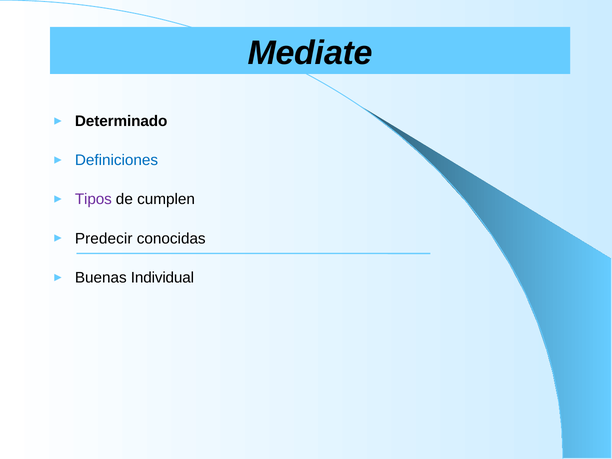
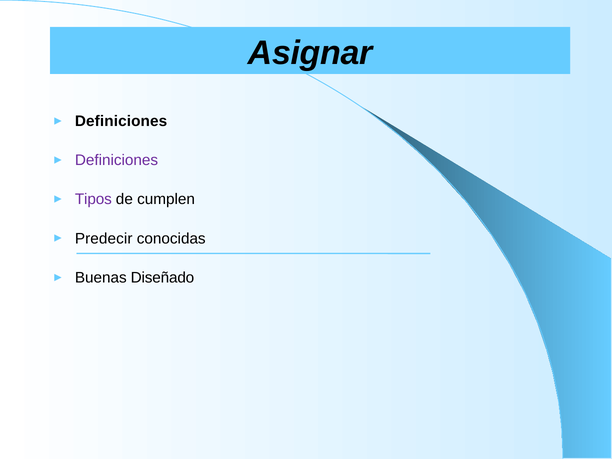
Mediate: Mediate -> Asignar
Determinado at (121, 121): Determinado -> Definiciones
Definiciones at (117, 160) colour: blue -> purple
Individual: Individual -> Diseñado
